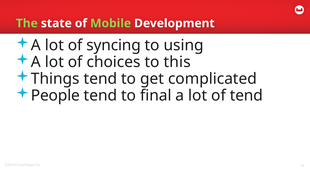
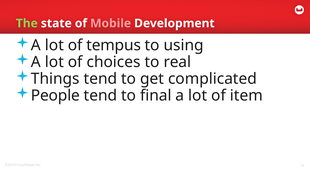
Mobile colour: light green -> pink
syncing: syncing -> tempus
this: this -> real
of tend: tend -> item
